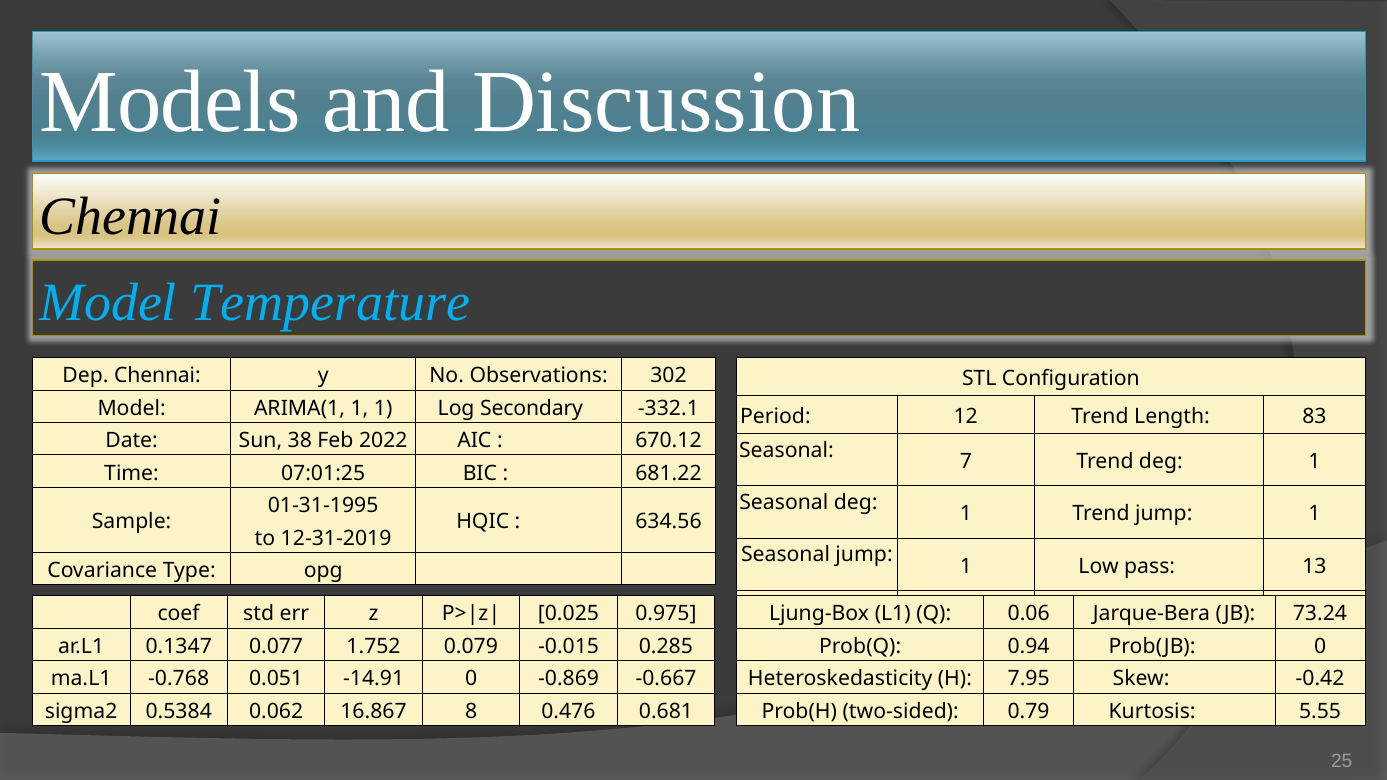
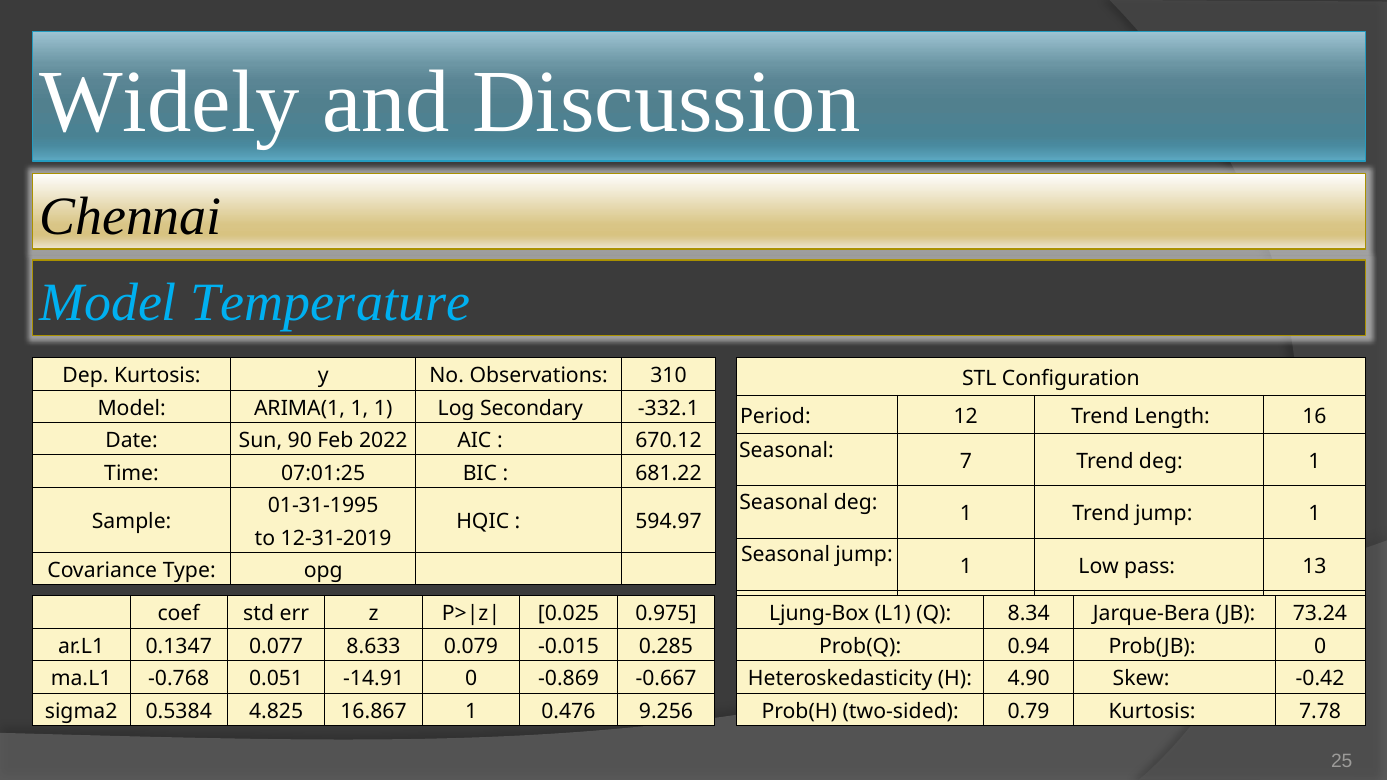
Models: Models -> Widely
Dep Chennai: Chennai -> Kurtosis
302: 302 -> 310
83: 83 -> 16
38: 38 -> 90
634.56: 634.56 -> 594.97
0.06: 0.06 -> 8.34
1.752: 1.752 -> 8.633
7.95: 7.95 -> 4.90
0.062: 0.062 -> 4.825
16.867 8: 8 -> 1
0.681: 0.681 -> 9.256
5.55: 5.55 -> 7.78
